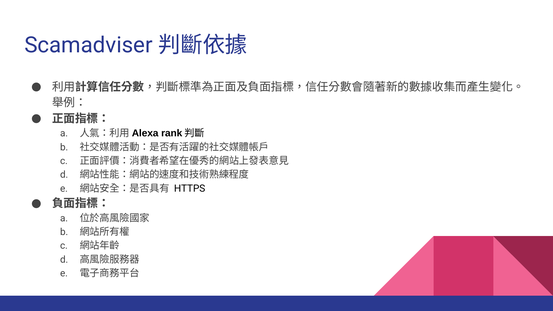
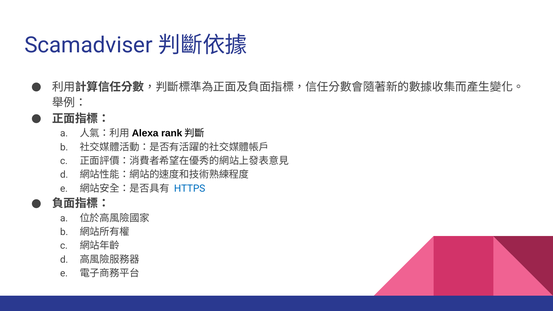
HTTPS colour: black -> blue
